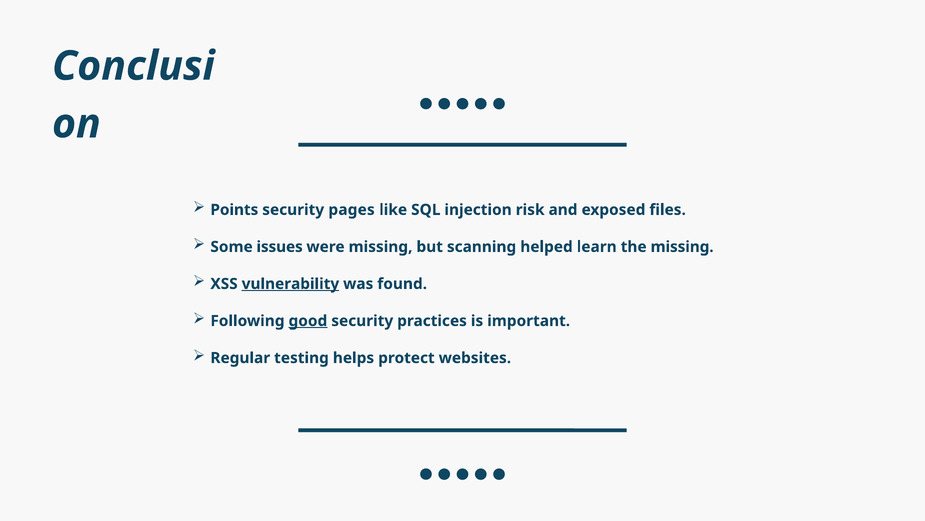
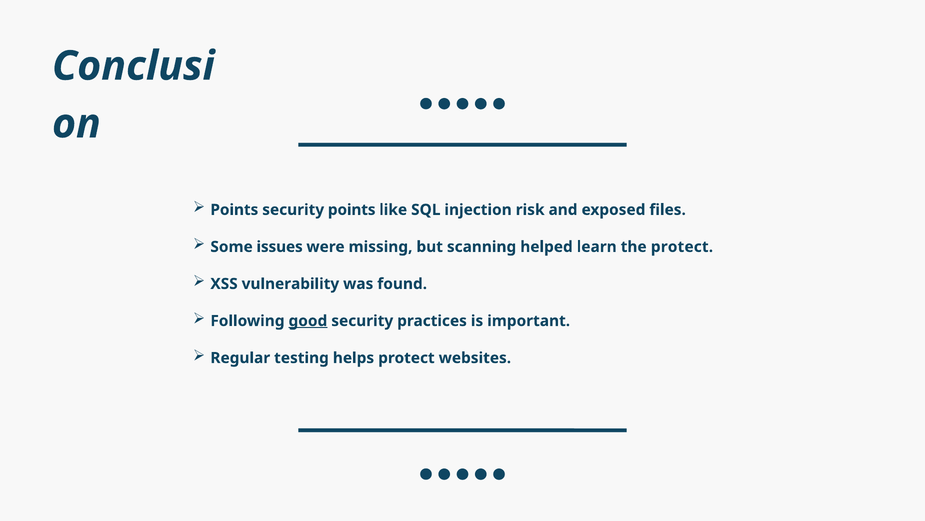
security pages: pages -> points
the missing: missing -> protect
vulnerability underline: present -> none
